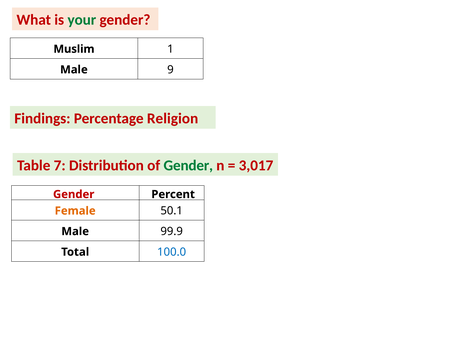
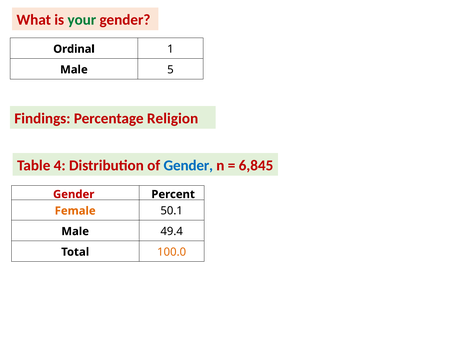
Muslim: Muslim -> Ordinal
9: 9 -> 5
7: 7 -> 4
Gender at (188, 165) colour: green -> blue
3,017: 3,017 -> 6,845
99.9: 99.9 -> 49.4
100.0 colour: blue -> orange
